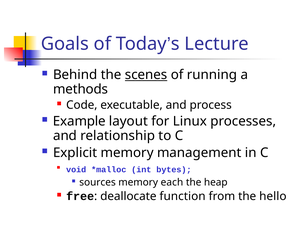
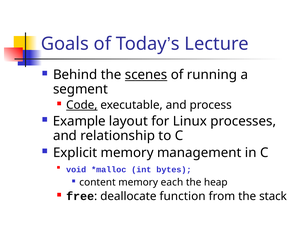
methods: methods -> segment
Code underline: none -> present
sources: sources -> content
hello: hello -> stack
